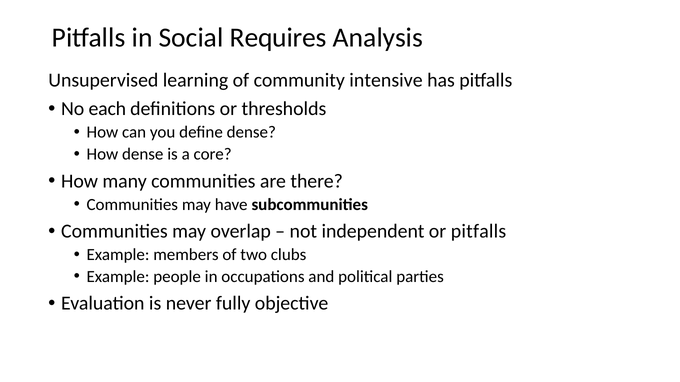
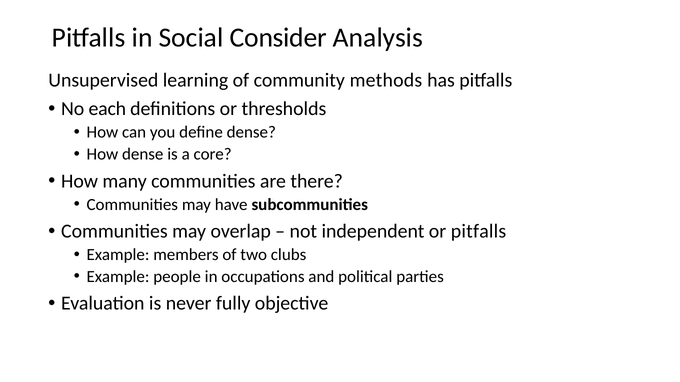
Requires: Requires -> Consider
intensive: intensive -> methods
